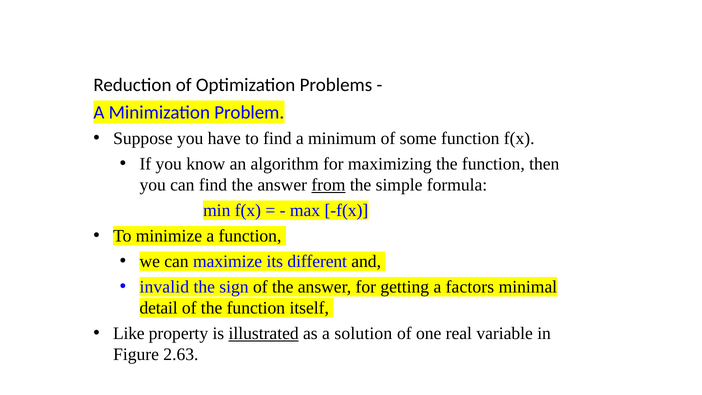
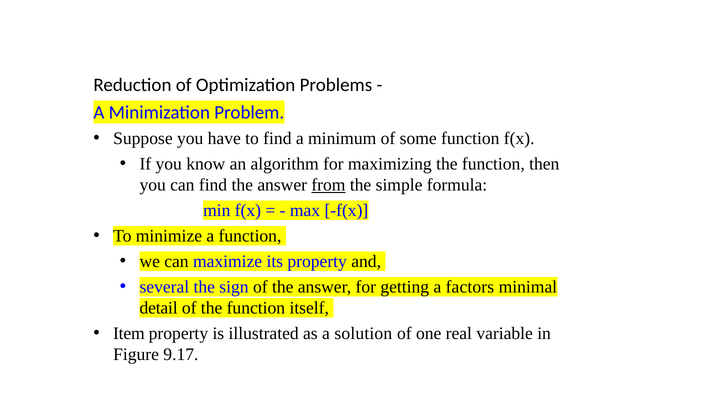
its different: different -> property
invalid: invalid -> several
Like: Like -> Item
illustrated underline: present -> none
2.63: 2.63 -> 9.17
